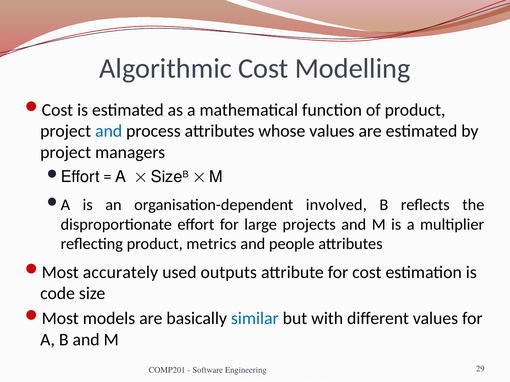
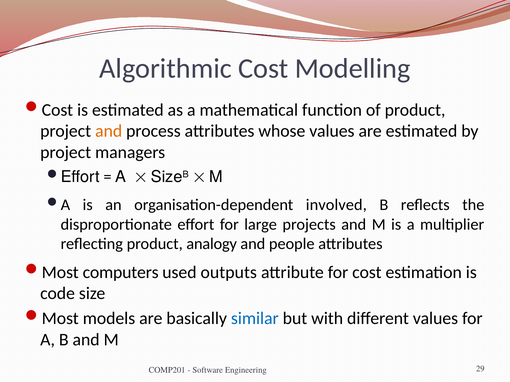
and at (109, 131) colour: blue -> orange
metrics: metrics -> analogy
accurately: accurately -> computers
